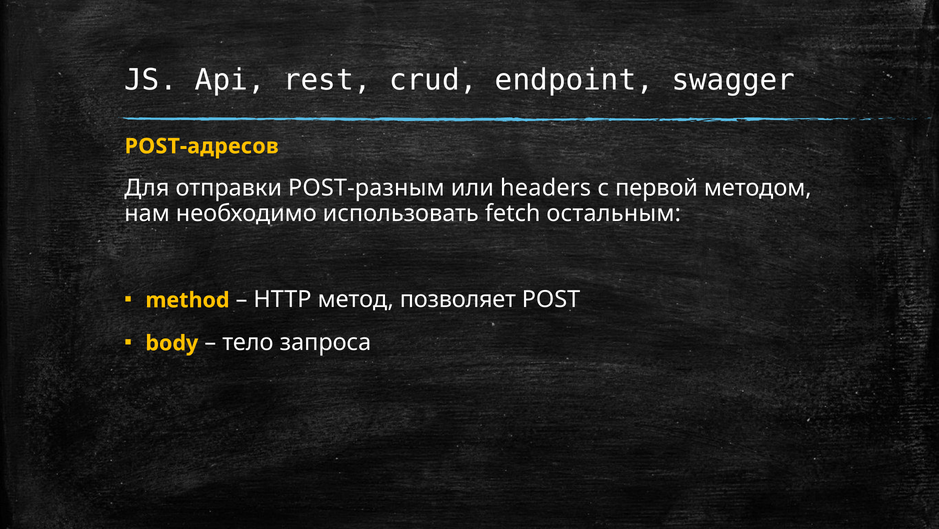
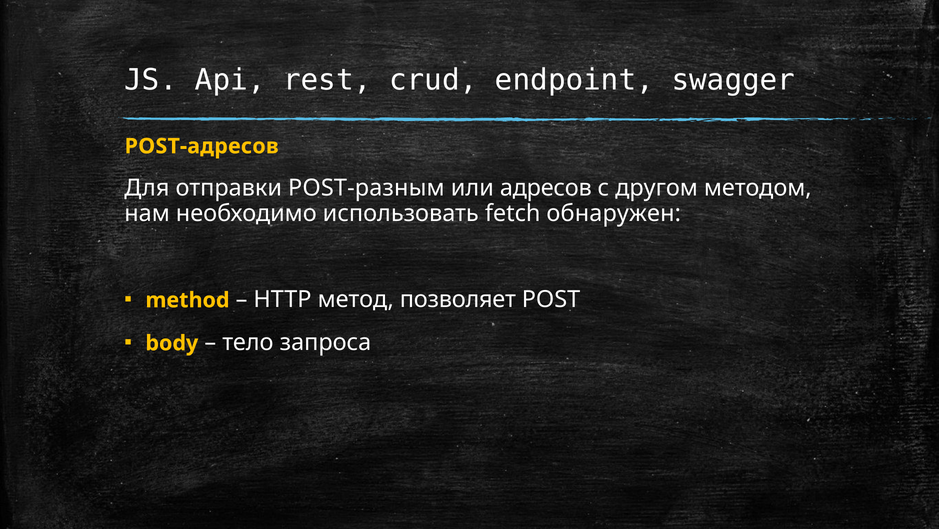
headers: headers -> адресов
первой: первой -> другом
остальным: остальным -> обнаружен
